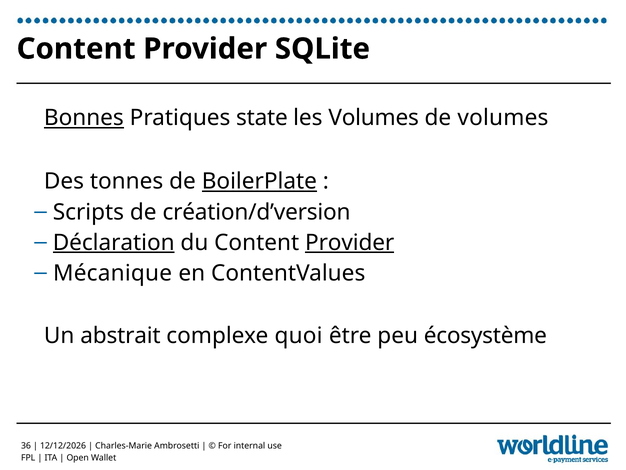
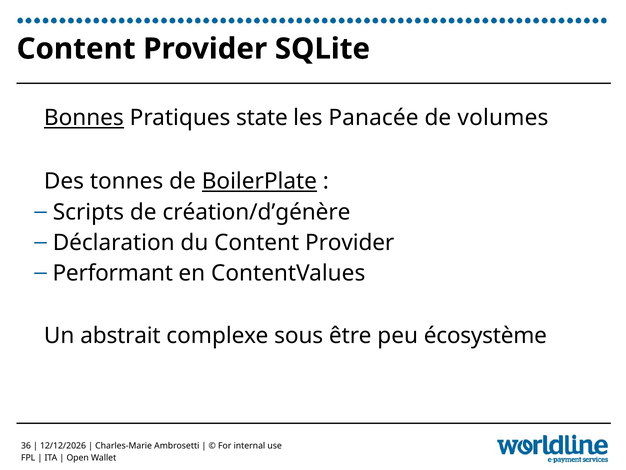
les Volumes: Volumes -> Panacée
création/d’version: création/d’version -> création/d’génère
Déclaration underline: present -> none
Provider at (350, 242) underline: present -> none
Mécanique: Mécanique -> Performant
quoi: quoi -> sous
